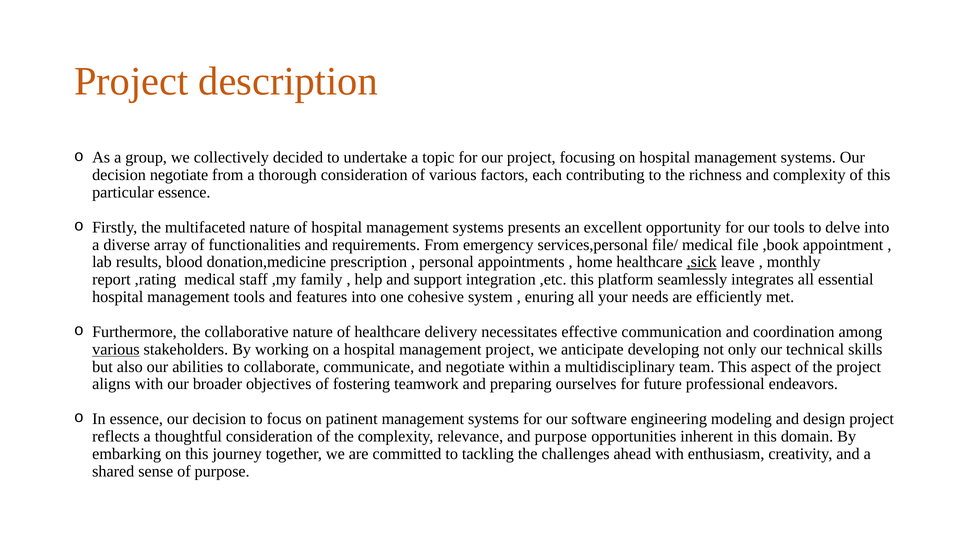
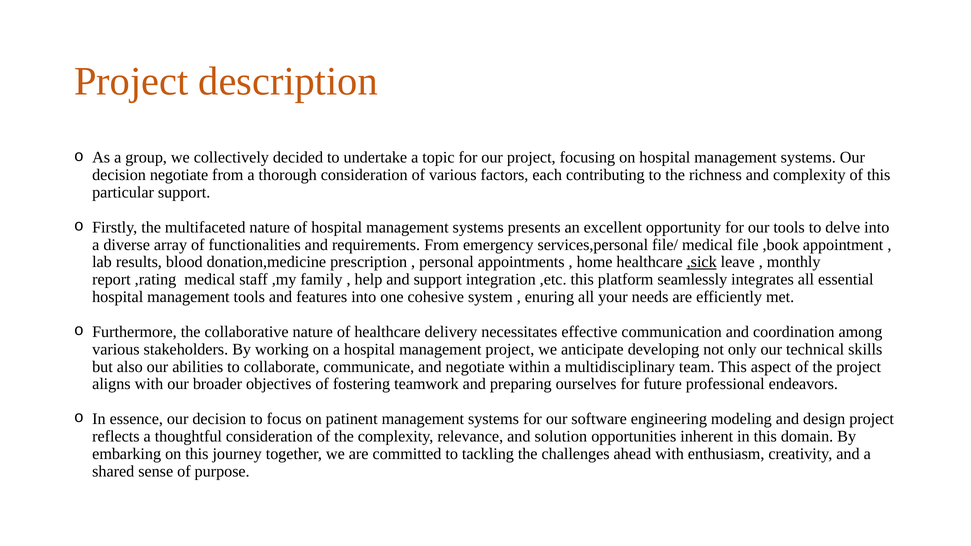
particular essence: essence -> support
various at (116, 349) underline: present -> none
and purpose: purpose -> solution
